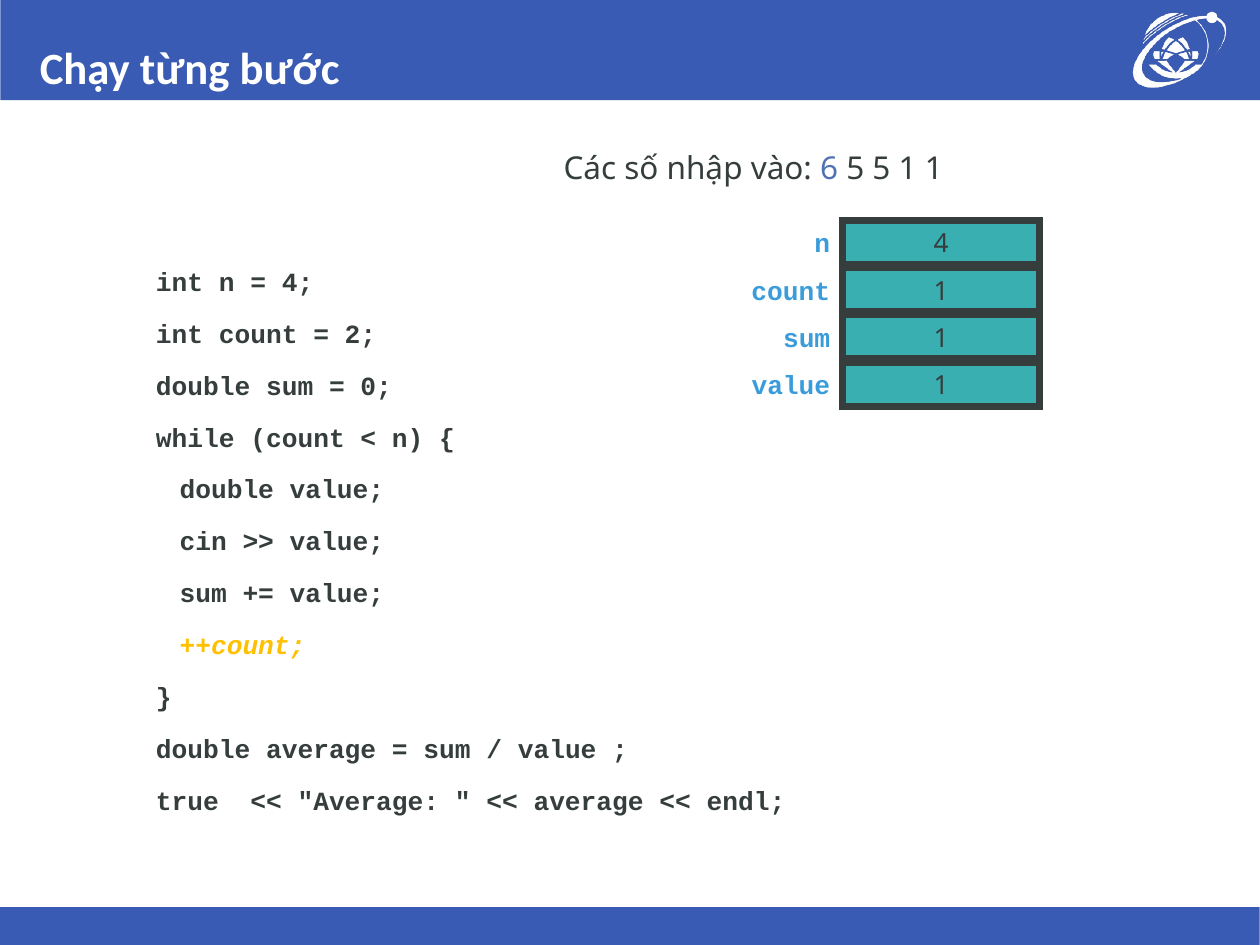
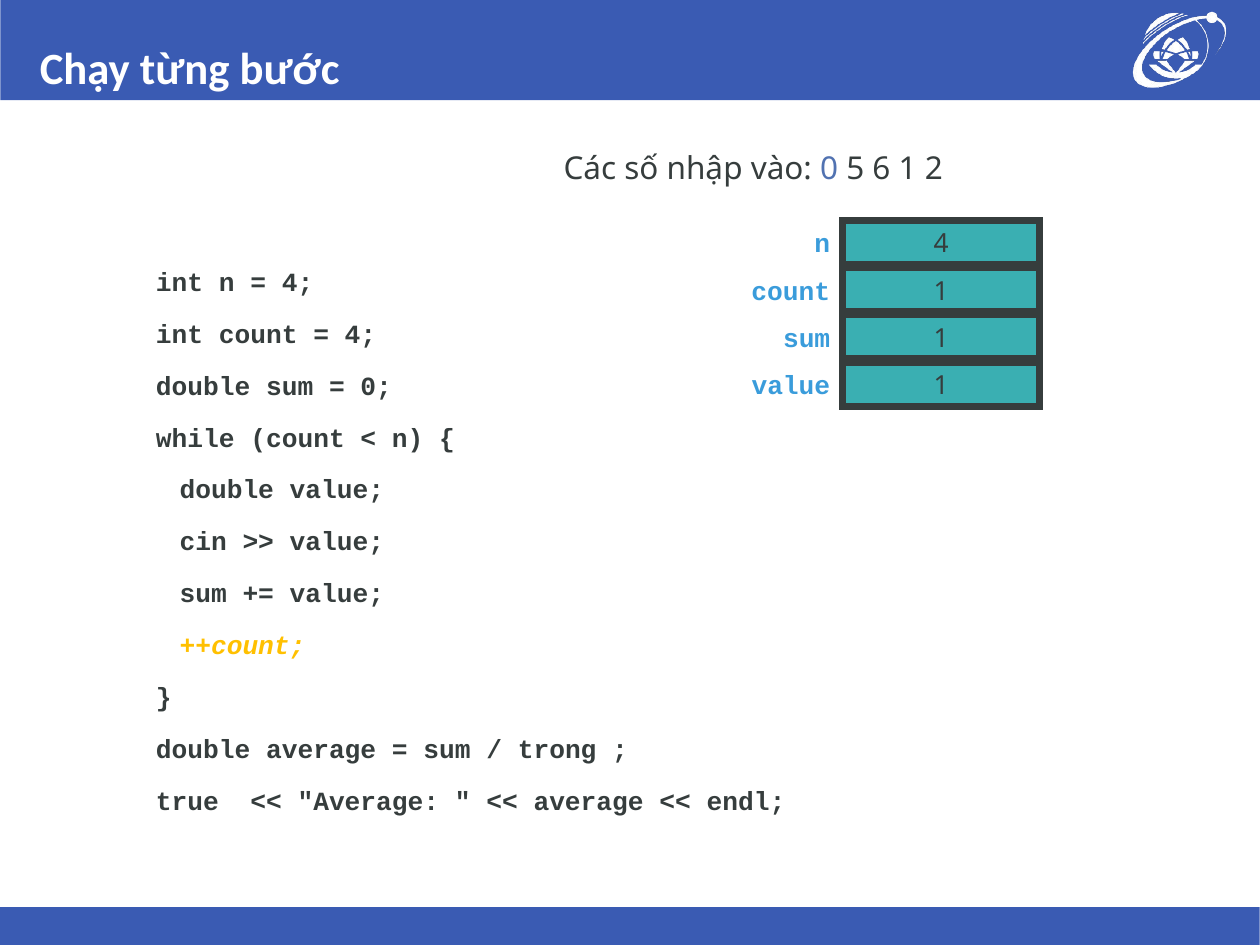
vào 6: 6 -> 0
5 5: 5 -> 6
1 at (934, 169): 1 -> 2
2 at (360, 334): 2 -> 4
value at (557, 750): value -> trong
